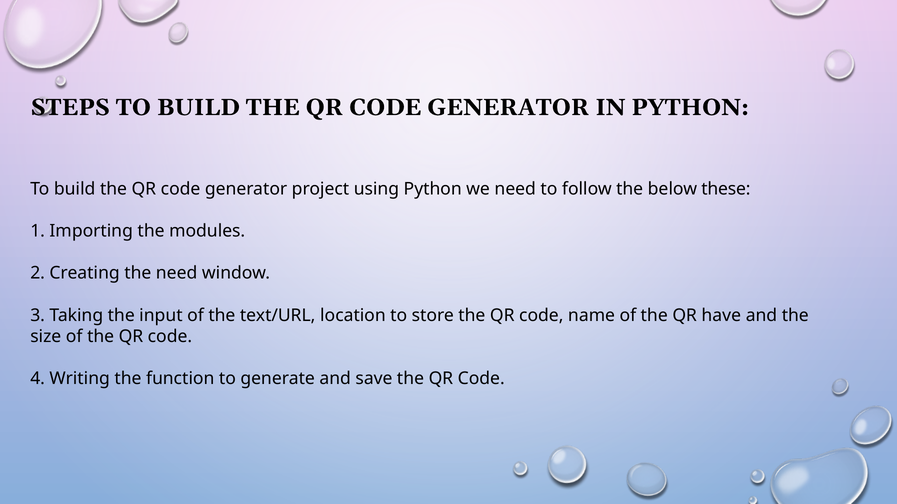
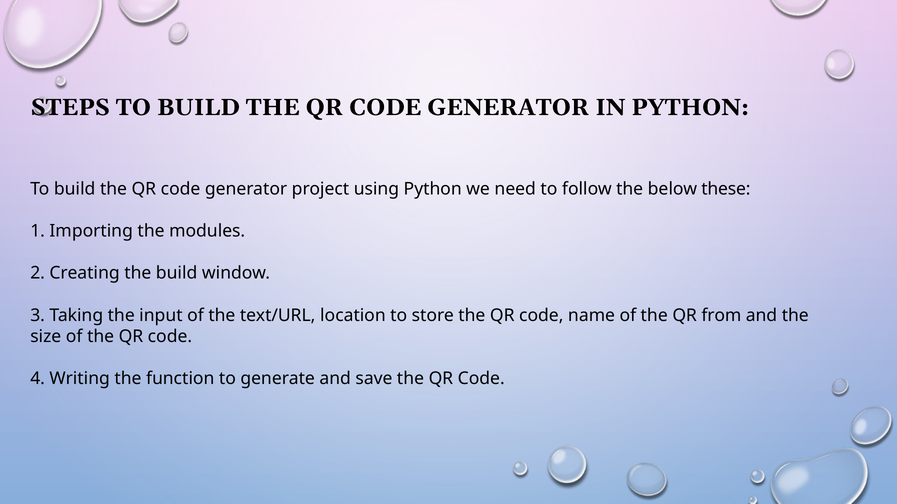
the need: need -> build
have: have -> from
